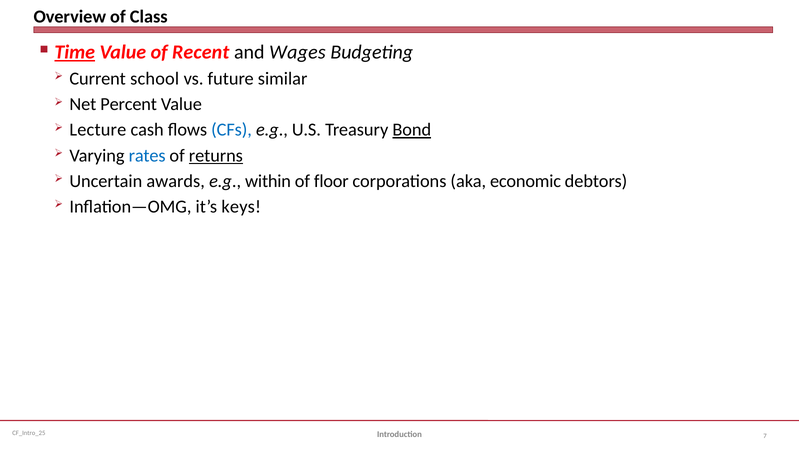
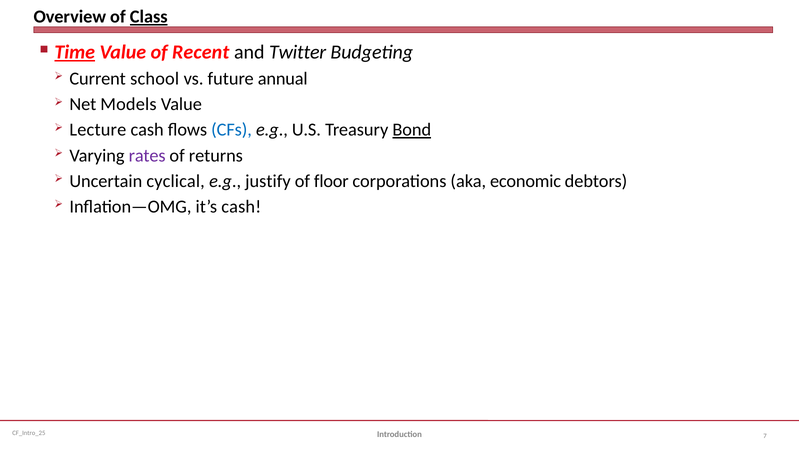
Class underline: none -> present
Wages: Wages -> Twitter
similar: similar -> annual
Percent: Percent -> Models
rates colour: blue -> purple
returns underline: present -> none
awards: awards -> cyclical
within: within -> justify
it’s keys: keys -> cash
